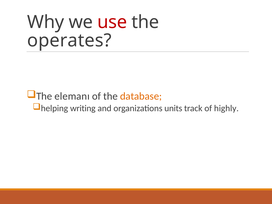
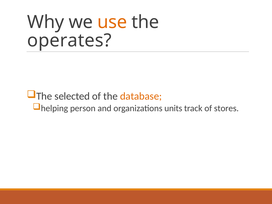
use colour: red -> orange
elemanı: elemanı -> selected
writing: writing -> person
highly: highly -> stores
